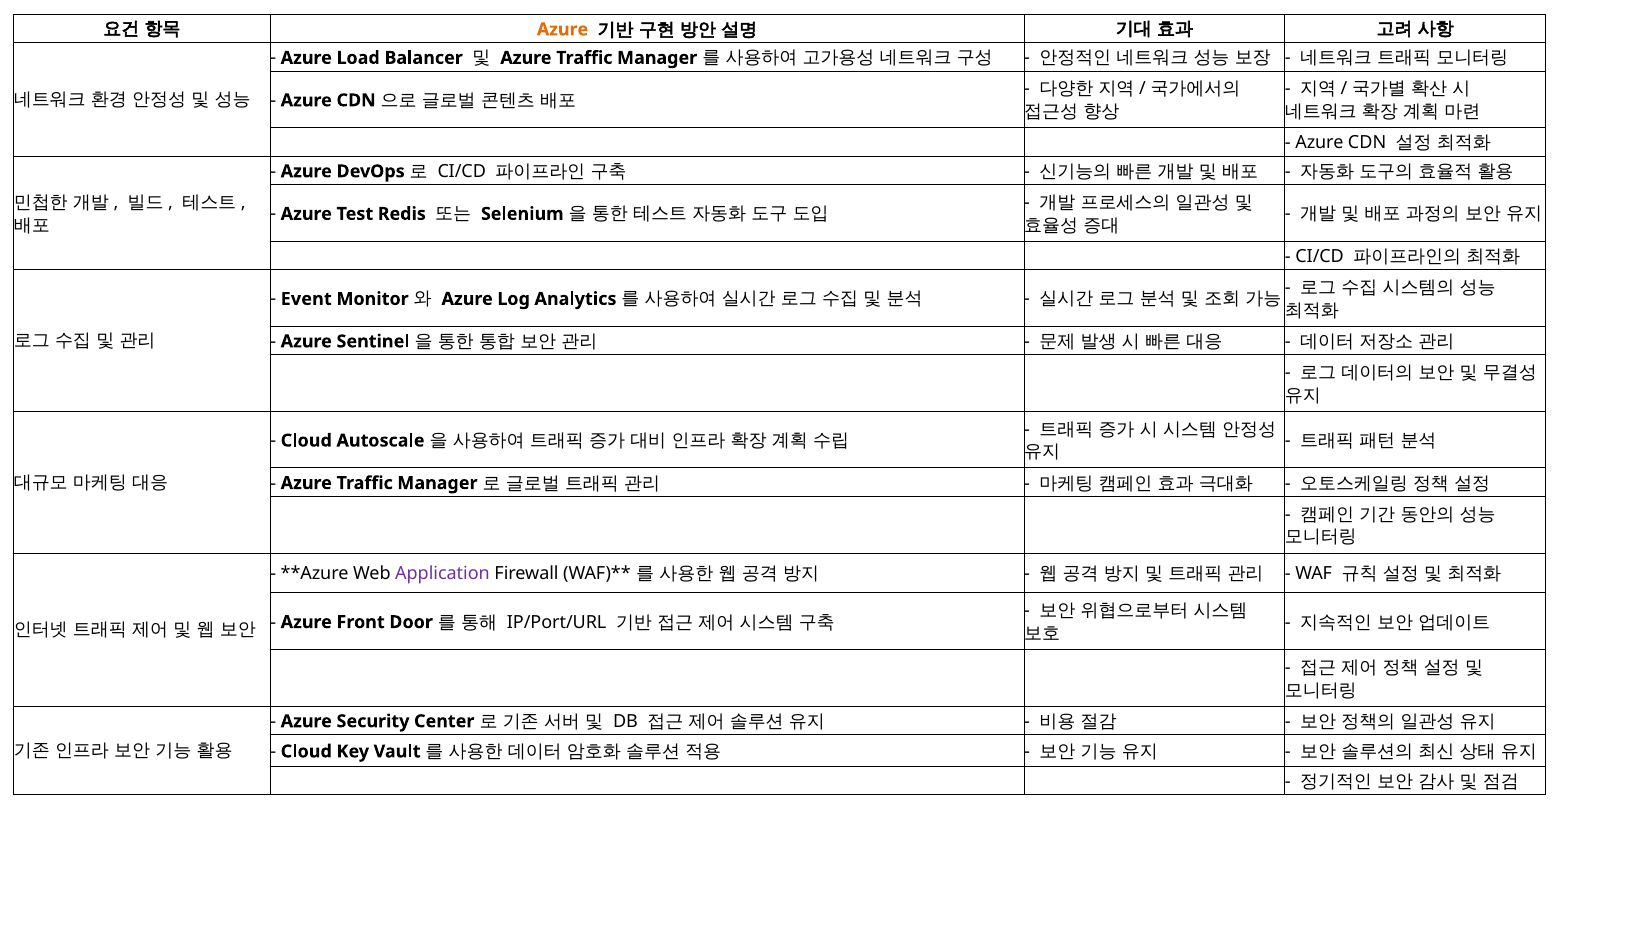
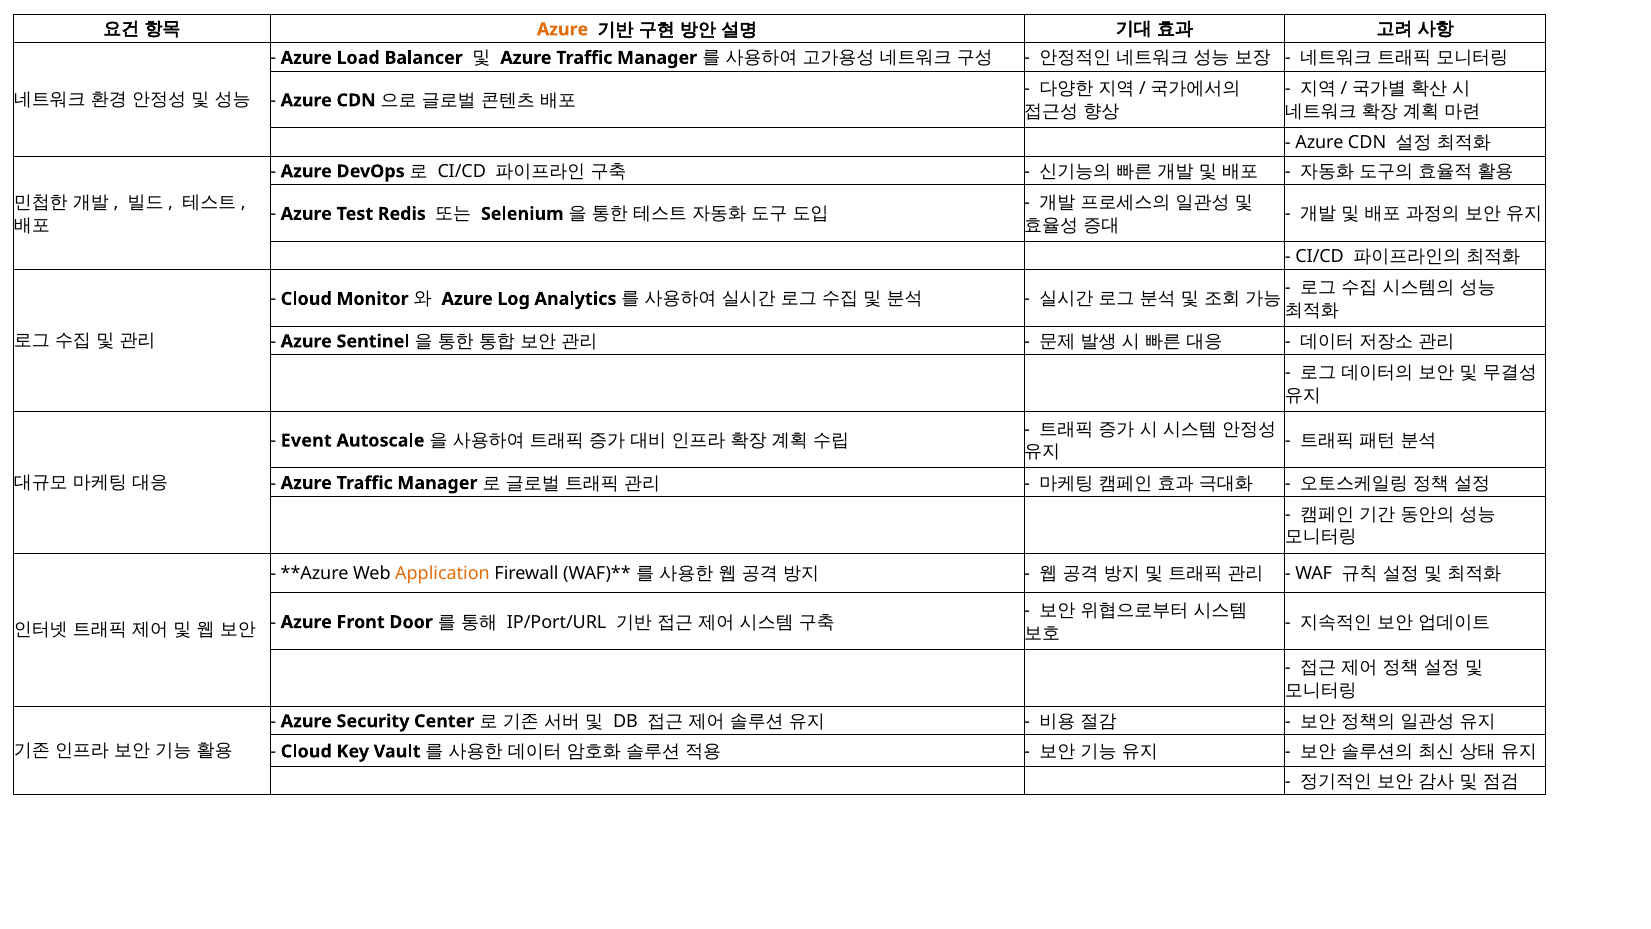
Event at (306, 299): Event -> Cloud
Cloud at (306, 440): Cloud -> Event
Application colour: purple -> orange
